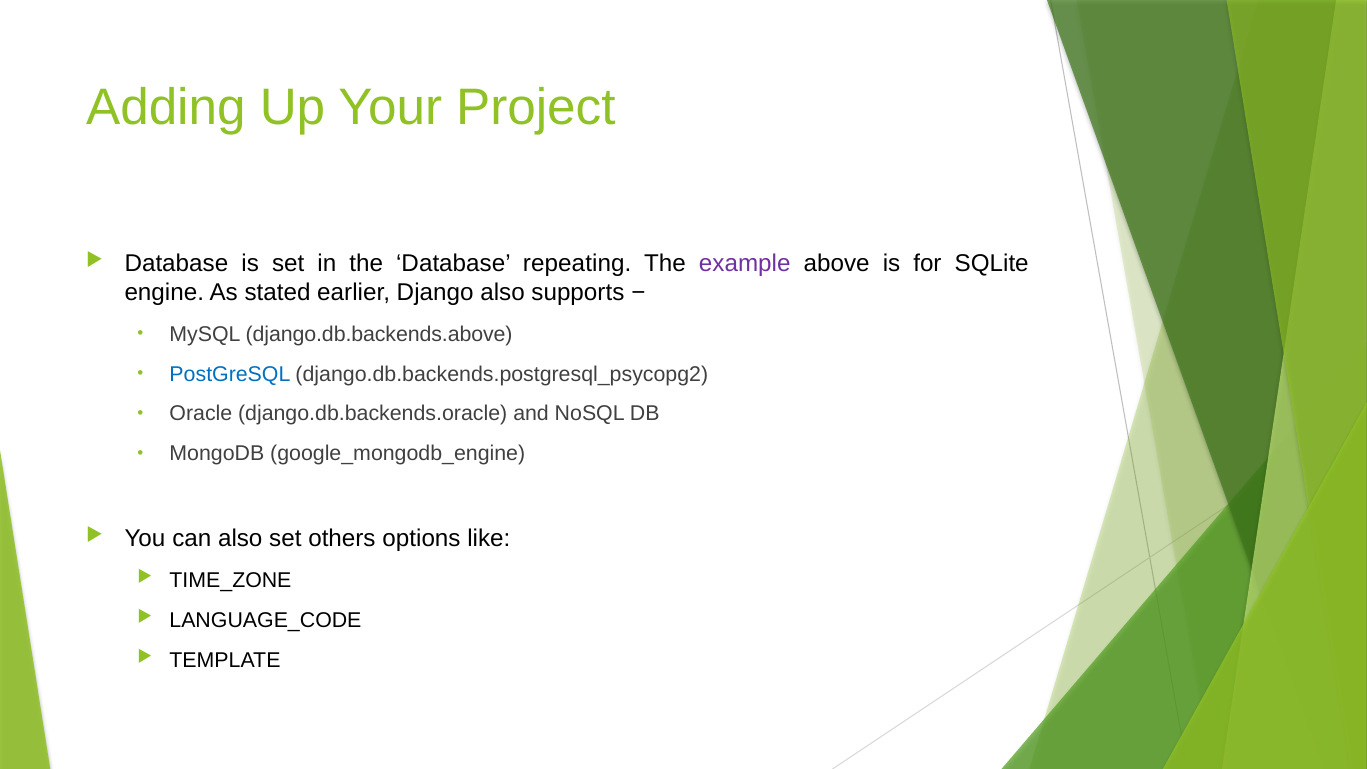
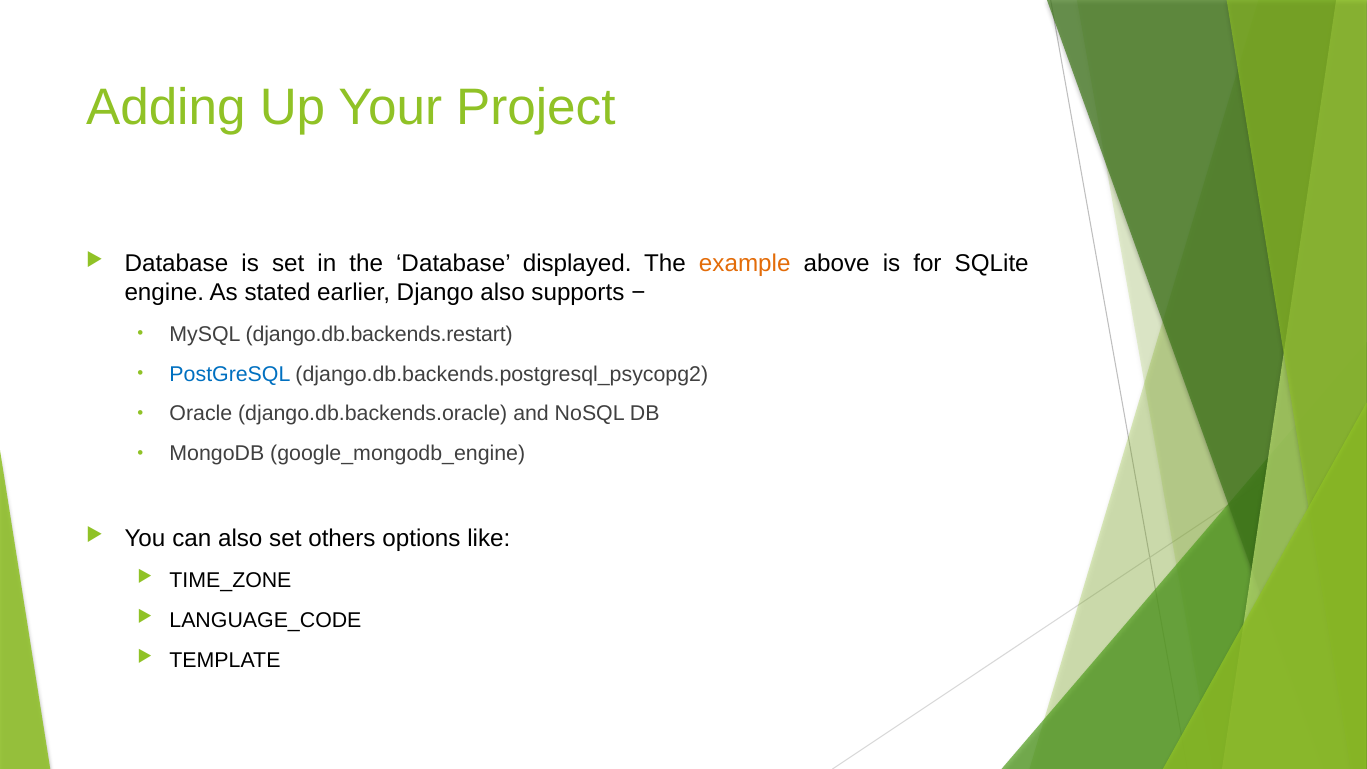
repeating: repeating -> displayed
example colour: purple -> orange
django.db.backends.above: django.db.backends.above -> django.db.backends.restart
